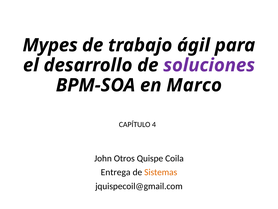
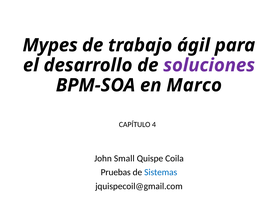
Otros: Otros -> Small
Entrega: Entrega -> Pruebas
Sistemas colour: orange -> blue
